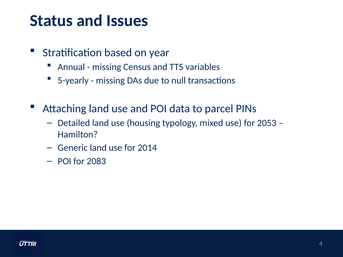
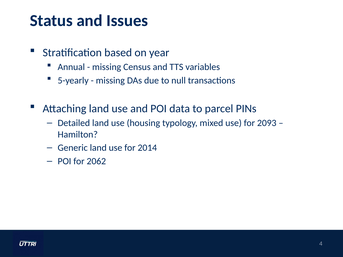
2053: 2053 -> 2093
2083: 2083 -> 2062
